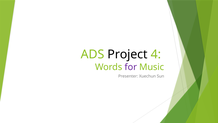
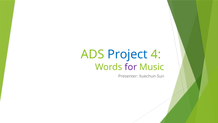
Project colour: black -> blue
